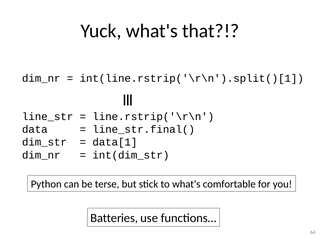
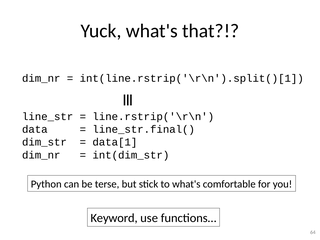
Batteries: Batteries -> Keyword
